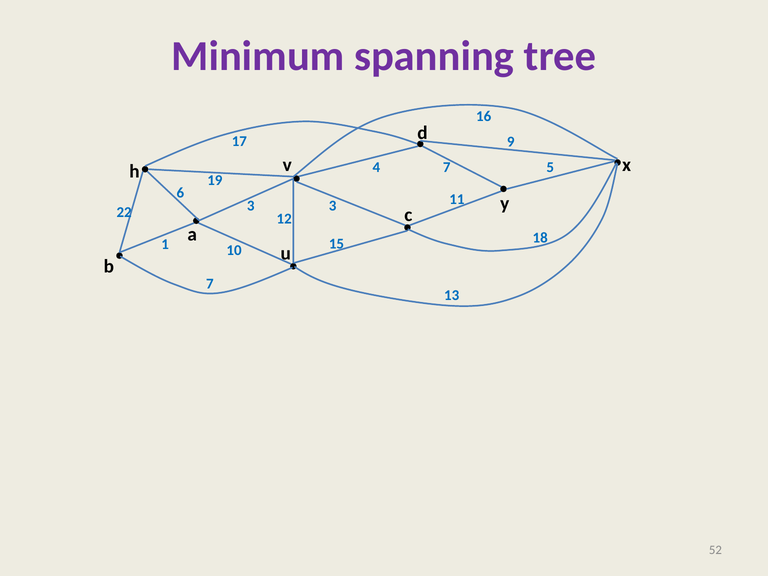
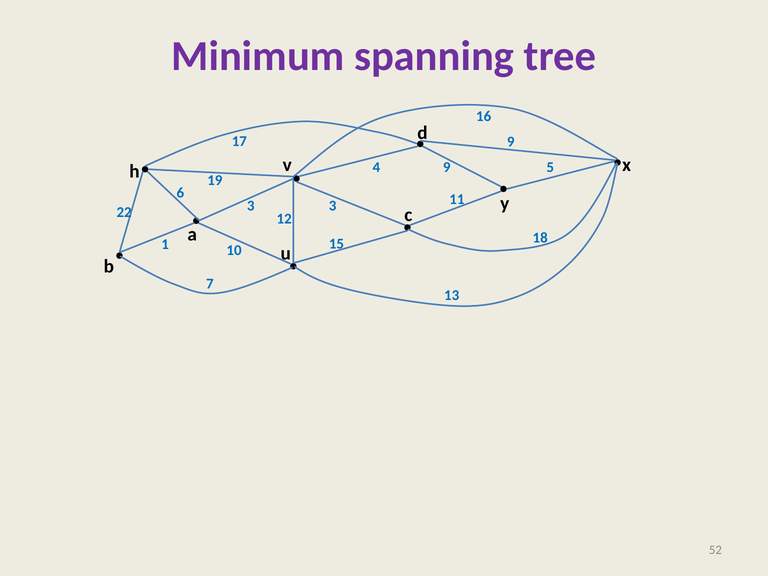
4 7: 7 -> 9
